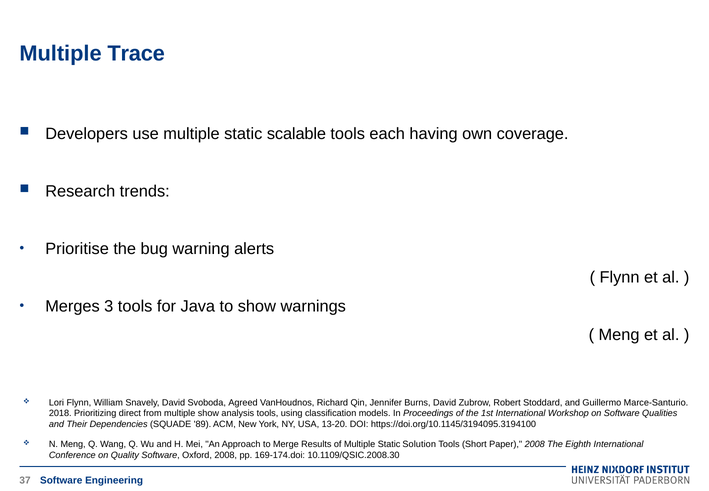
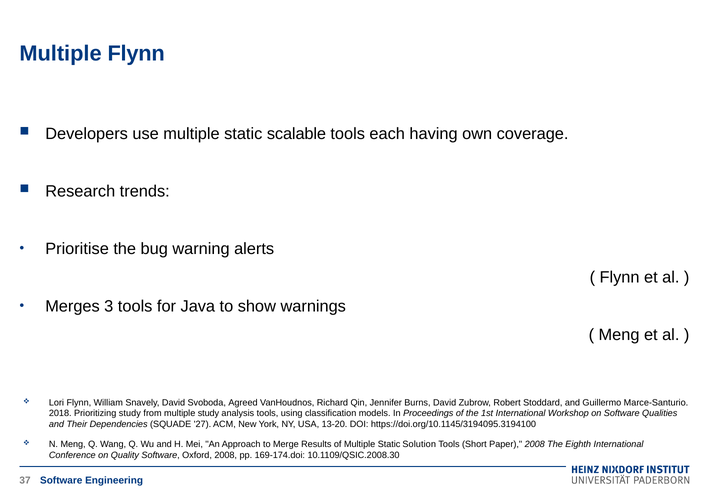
Multiple Trace: Trace -> Flynn
Prioritizing direct: direct -> study
multiple show: show -> study
89: 89 -> 27
